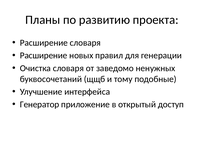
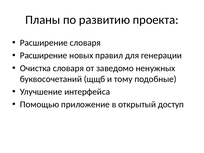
Генератор: Генератор -> Помощью
